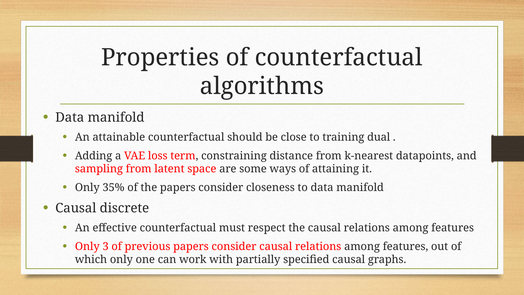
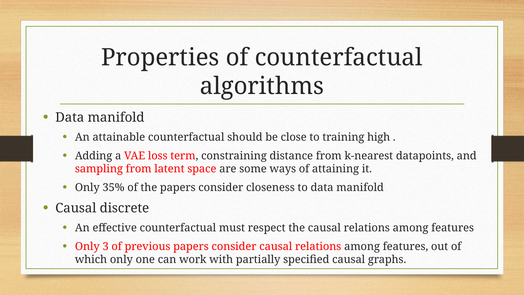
dual: dual -> high
